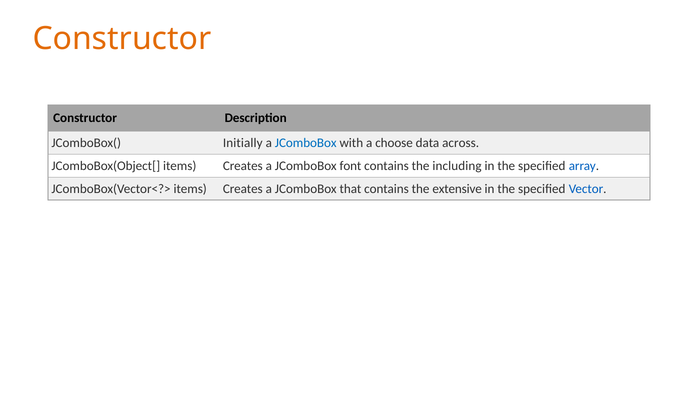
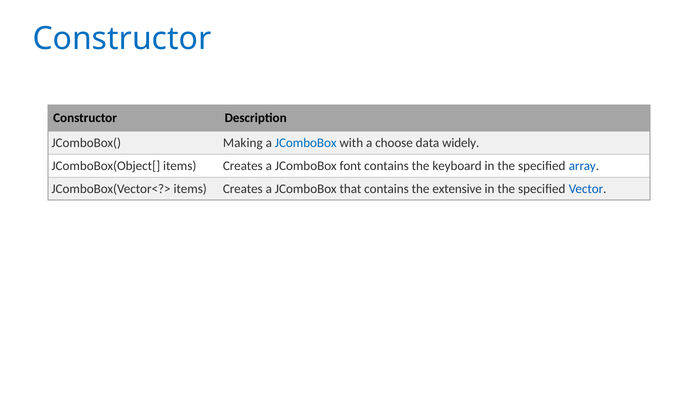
Constructor at (122, 39) colour: orange -> blue
Initially: Initially -> Making
across: across -> widely
including: including -> keyboard
